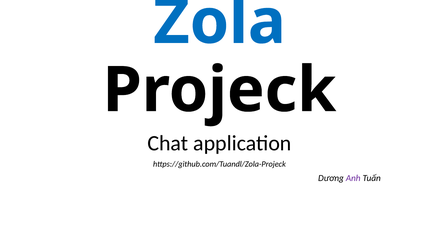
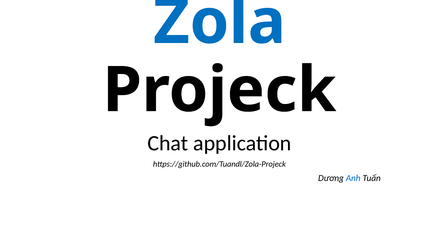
Anh colour: purple -> blue
